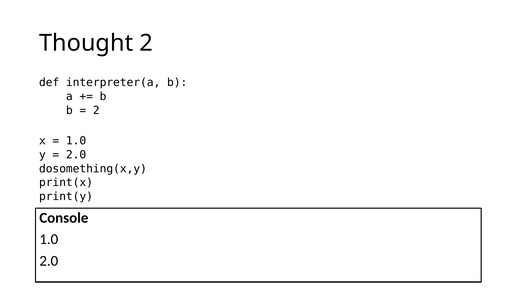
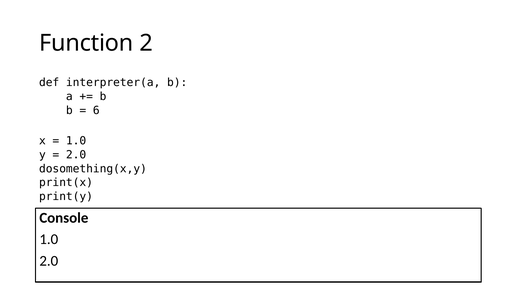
Thought: Thought -> Function
2 at (96, 111): 2 -> 6
